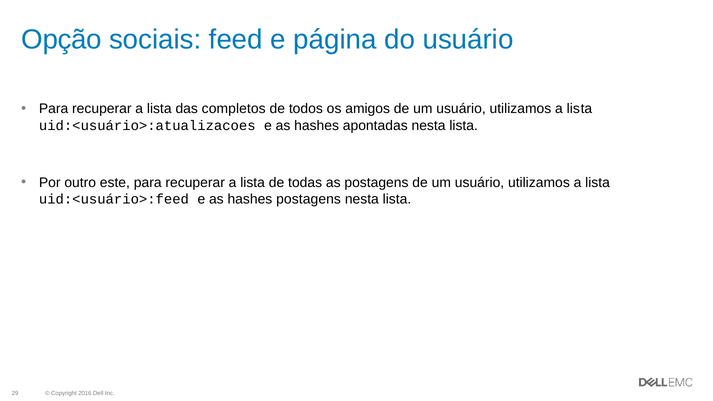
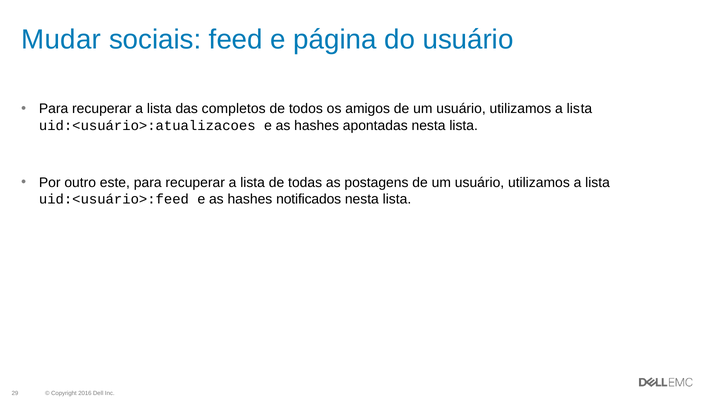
Opção: Opção -> Mudar
hashes postagens: postagens -> notificados
